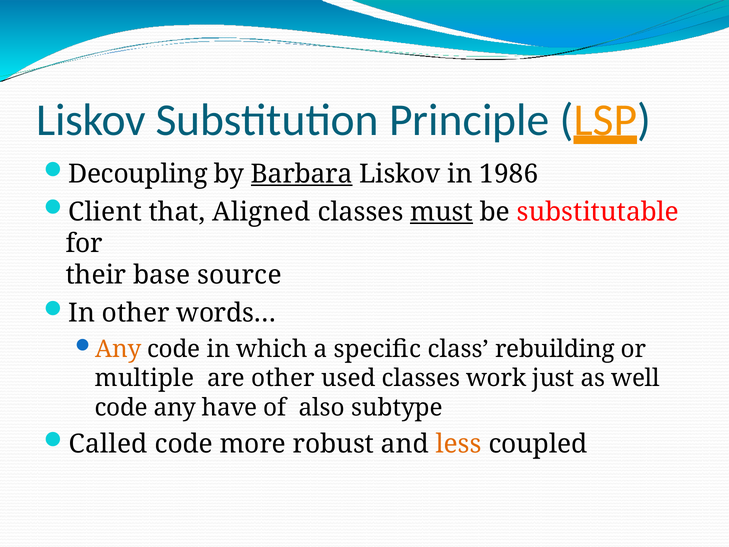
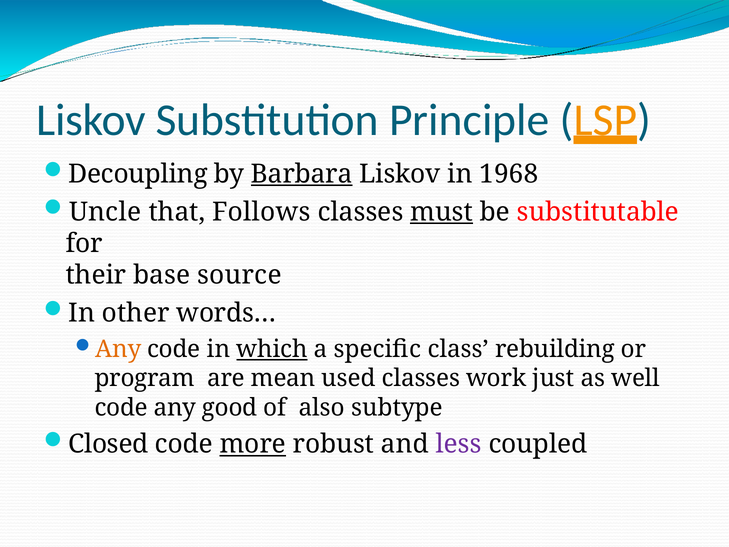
1986: 1986 -> 1968
Client: Client -> Uncle
Aligned: Aligned -> Follows
which underline: none -> present
multiple: multiple -> program
are other: other -> mean
have: have -> good
Called: Called -> Closed
more underline: none -> present
less colour: orange -> purple
